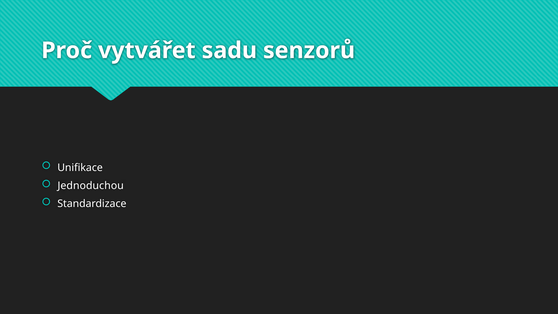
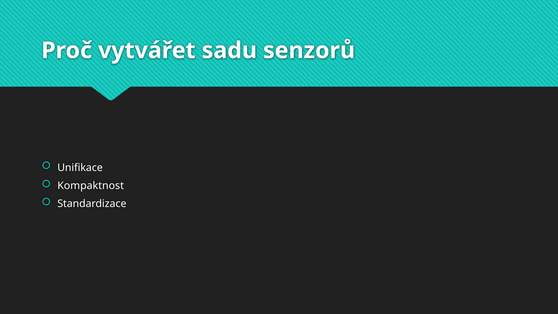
Jednoduchou: Jednoduchou -> Kompaktnost
